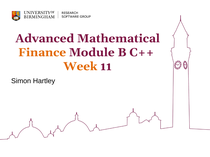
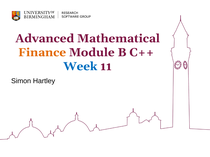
Week colour: orange -> blue
